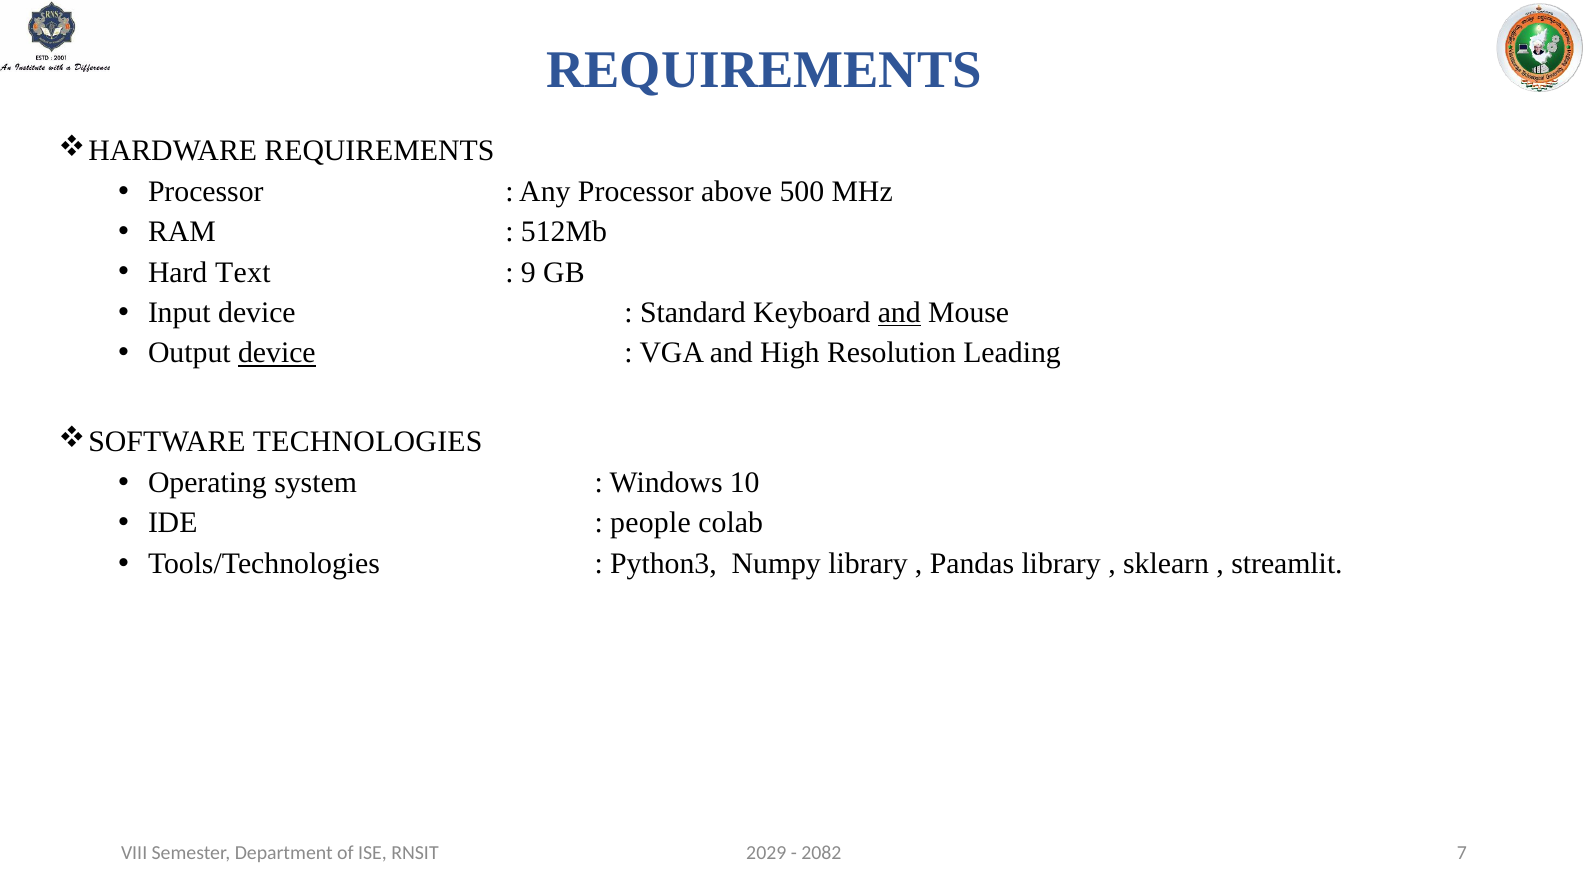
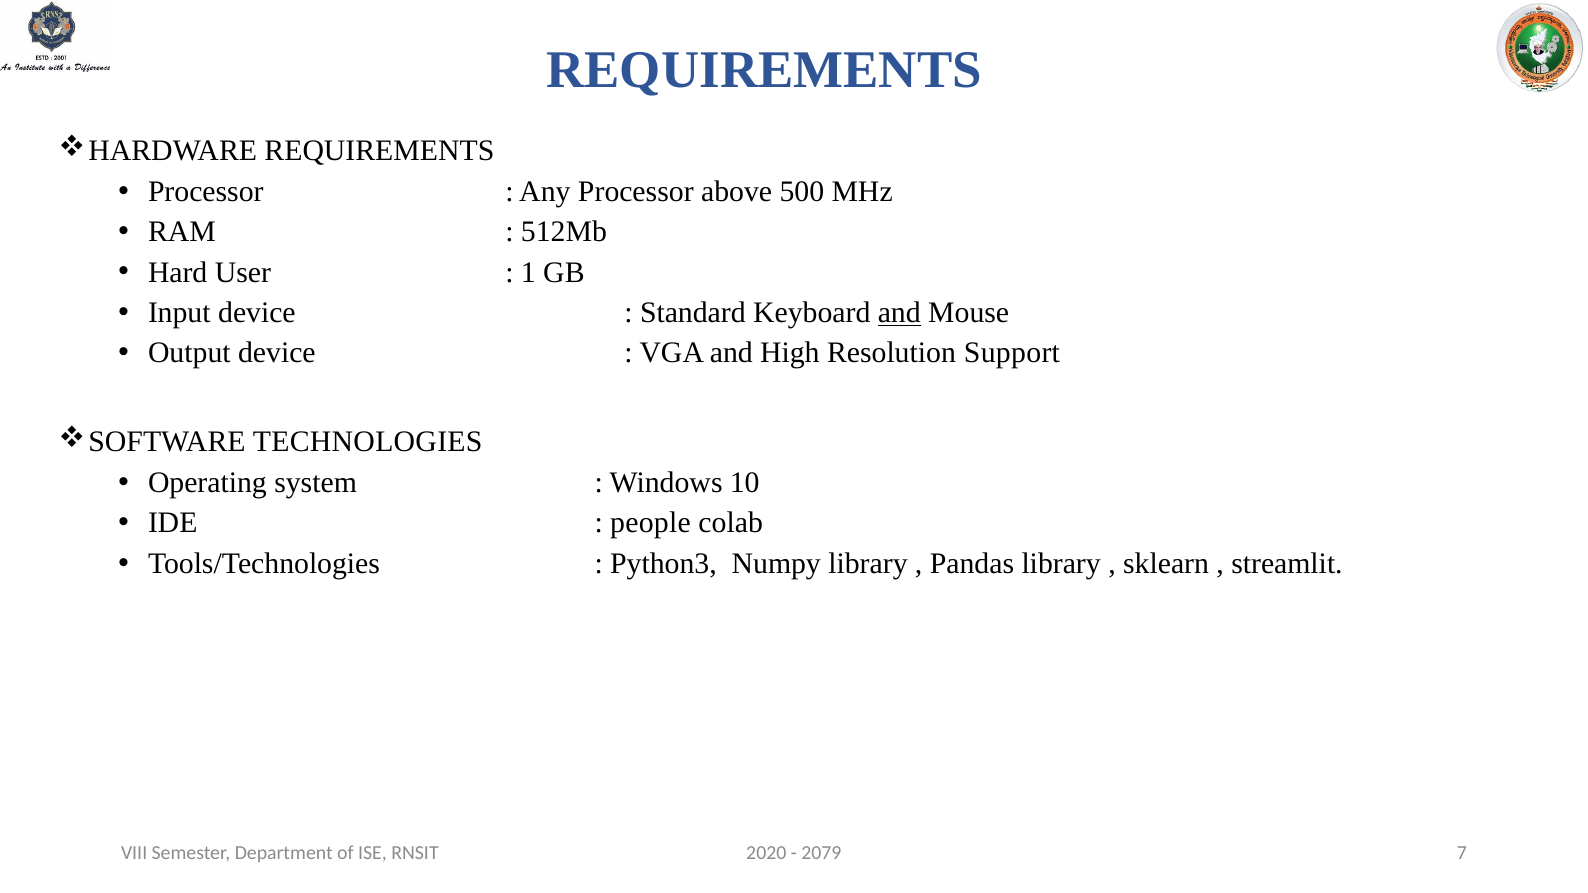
Text: Text -> User
9: 9 -> 1
device at (277, 353) underline: present -> none
Leading: Leading -> Support
2029: 2029 -> 2020
2082: 2082 -> 2079
